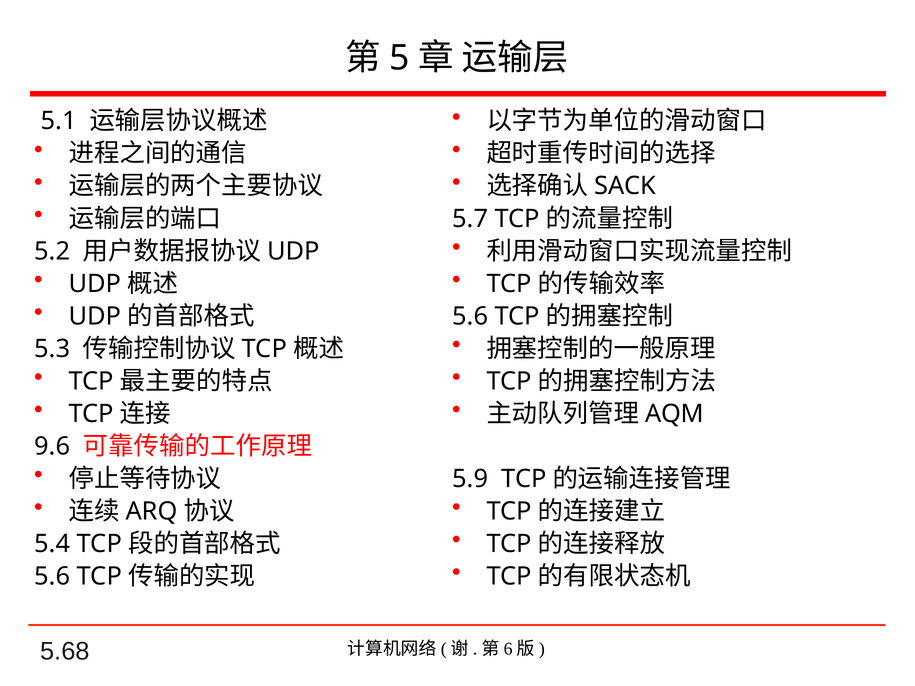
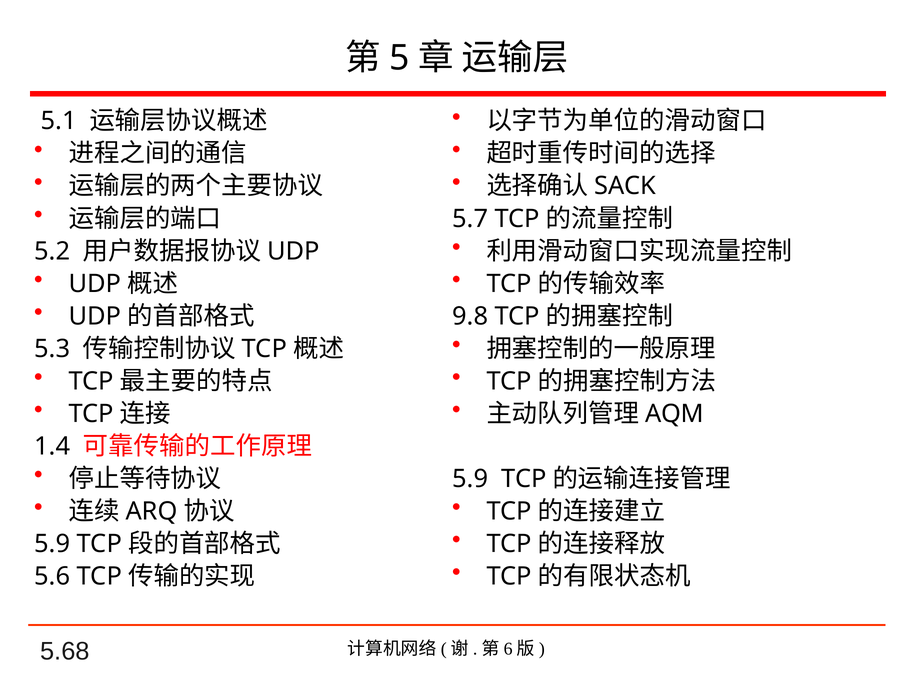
5.6 at (470, 316): 5.6 -> 9.8
9.6: 9.6 -> 1.4
5.4 at (52, 544): 5.4 -> 5.9
